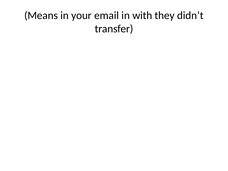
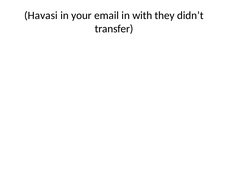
Means: Means -> Havasi
